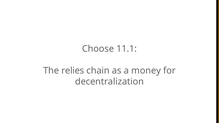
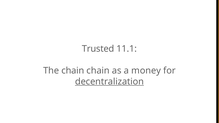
Choose: Choose -> Trusted
The relies: relies -> chain
decentralization underline: none -> present
